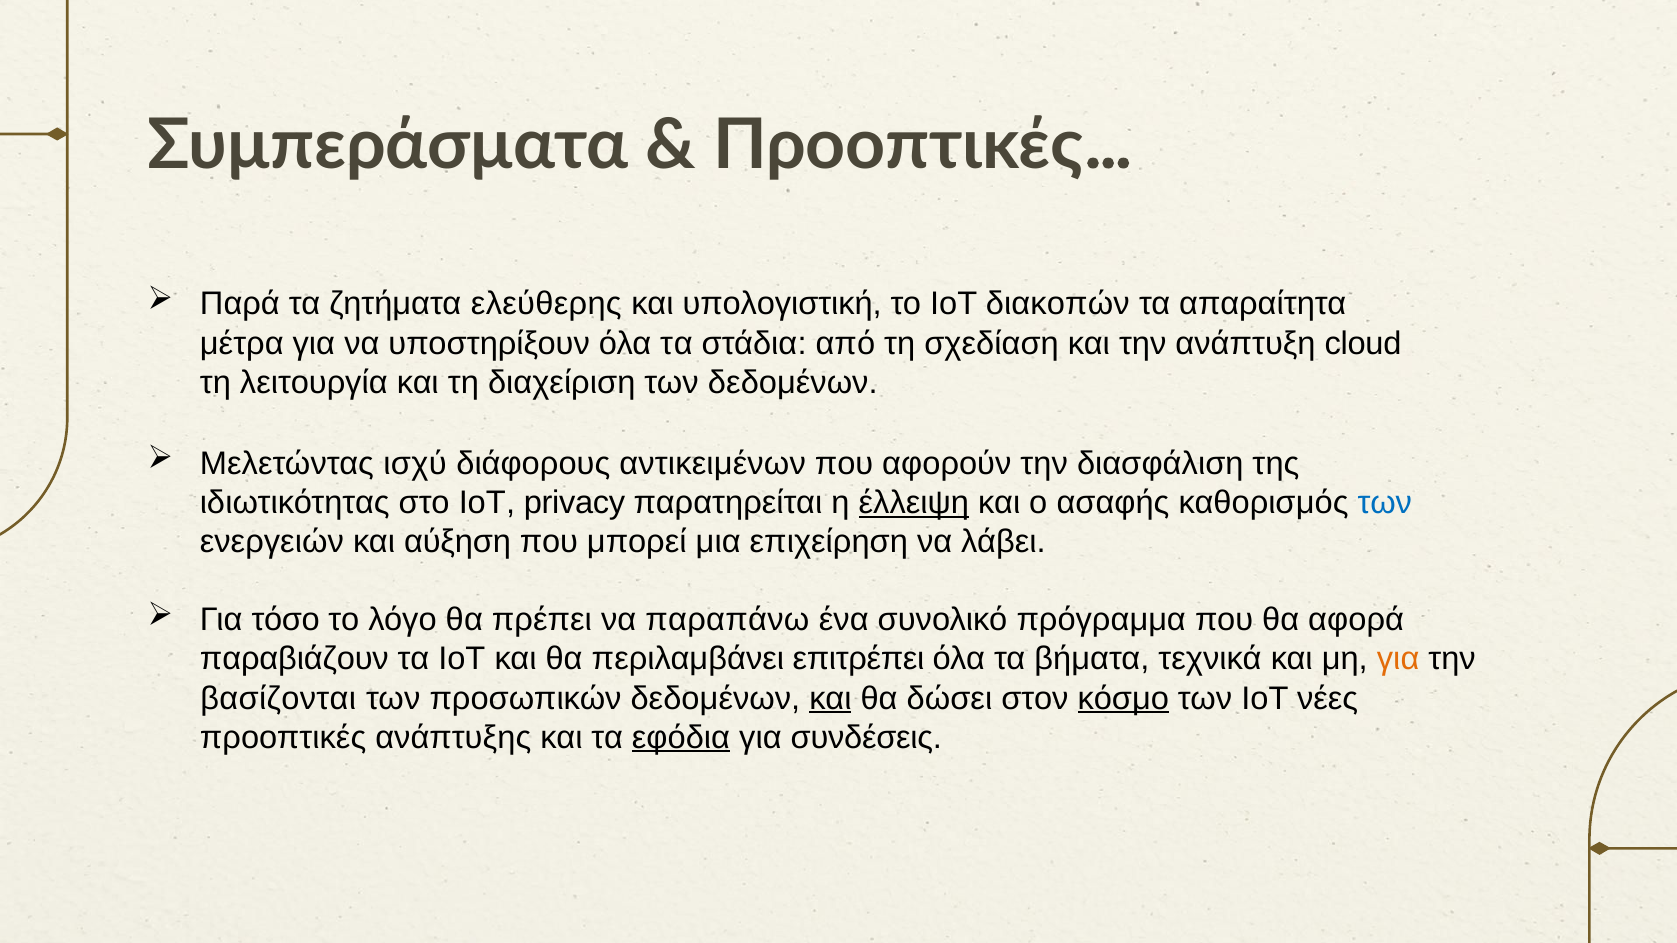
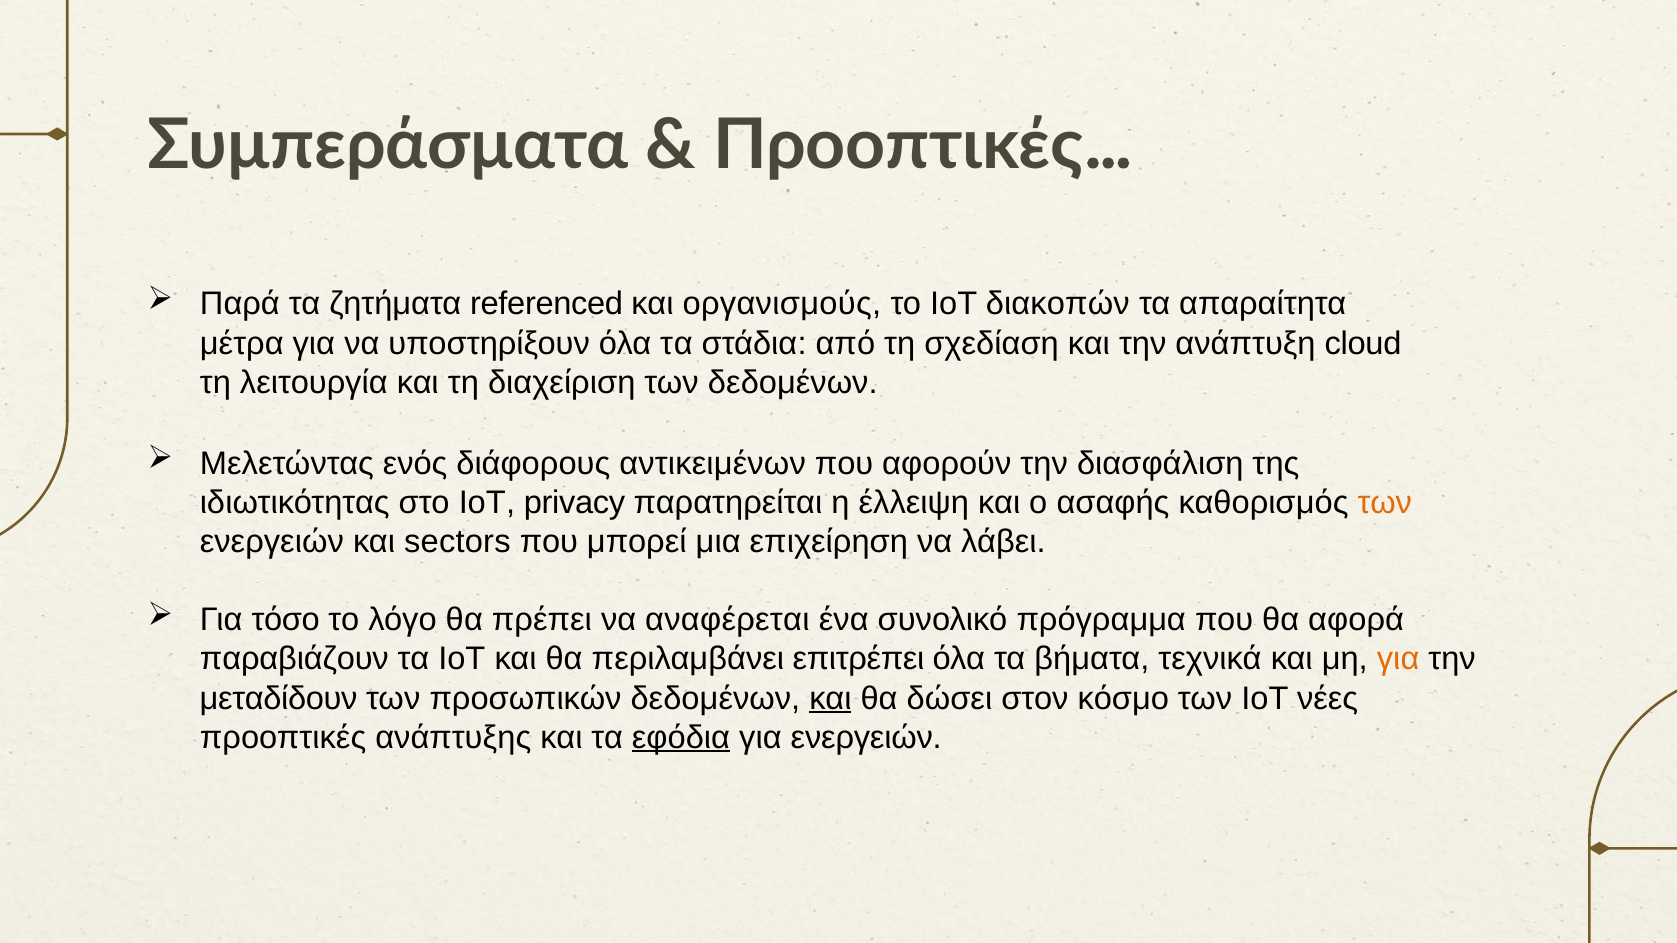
ελεύθερης: ελεύθερης -> referenced
υπολογιστική: υπολογιστική -> οργανισμούς
ισχύ: ισχύ -> ενός
έλλειψη underline: present -> none
των at (1385, 503) colour: blue -> orange
αύξηση: αύξηση -> sectors
παραπάνω: παραπάνω -> αναφέρεται
βασίζονται: βασίζονται -> μεταδίδουν
κόσμο underline: present -> none
για συνδέσεις: συνδέσεις -> ενεργειών
